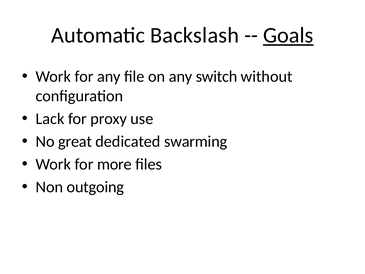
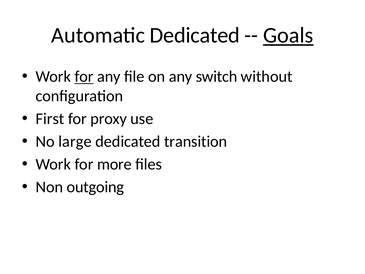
Automatic Backslash: Backslash -> Dedicated
for at (84, 77) underline: none -> present
Lack: Lack -> First
great: great -> large
swarming: swarming -> transition
